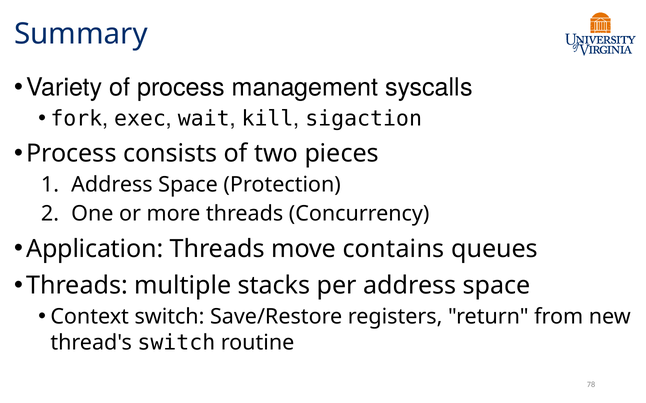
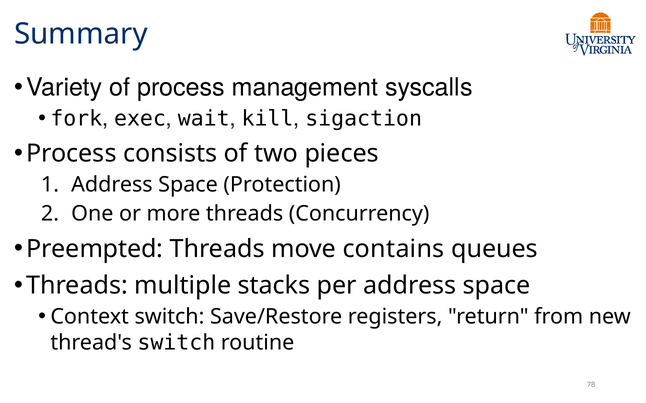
Application: Application -> Preempted
